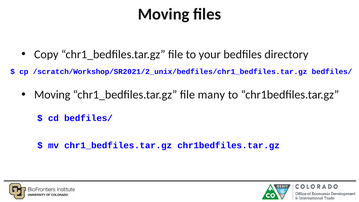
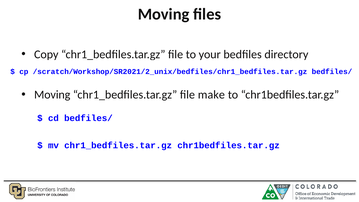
many: many -> make
